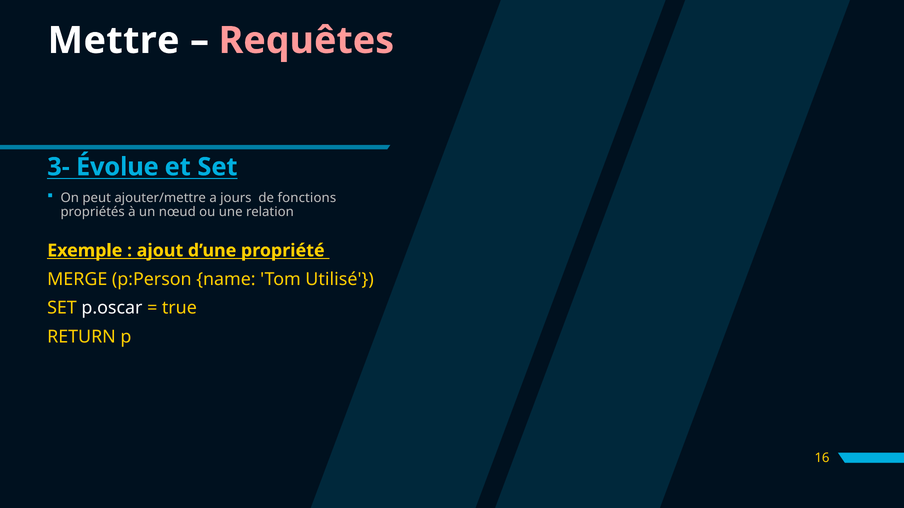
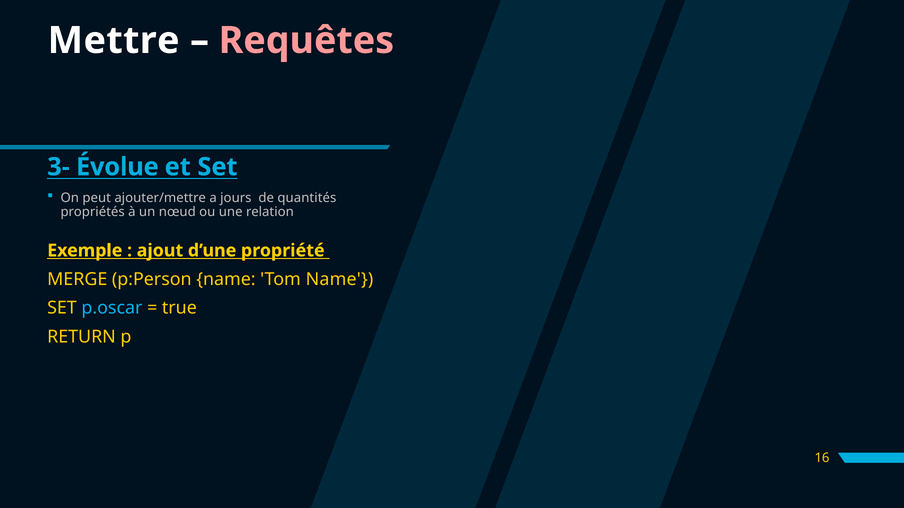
fonctions: fonctions -> quantités
Tom Utilisé: Utilisé -> Name
p.oscar colour: white -> light blue
